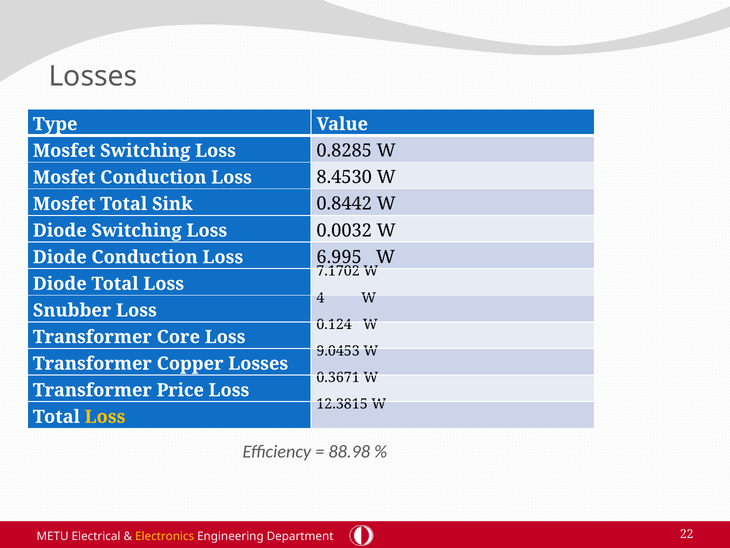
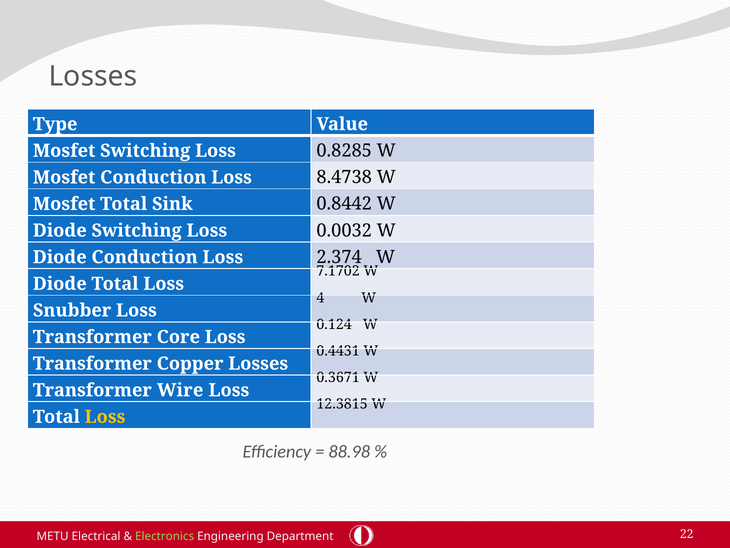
8.4530: 8.4530 -> 8.4738
6.995: 6.995 -> 2.374
9.0453: 9.0453 -> 0.4431
Price: Price -> Wire
Electronics colour: yellow -> light green
